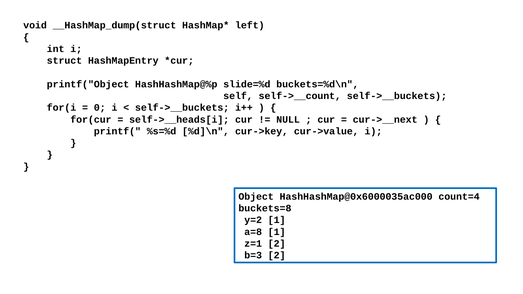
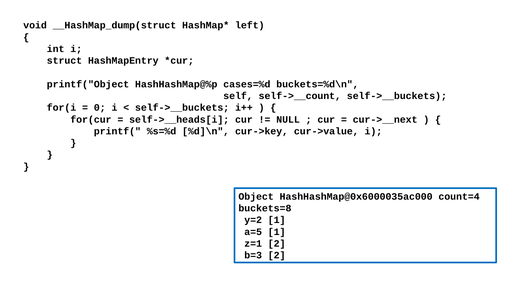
slide=%d: slide=%d -> cases=%d
a=8: a=8 -> a=5
